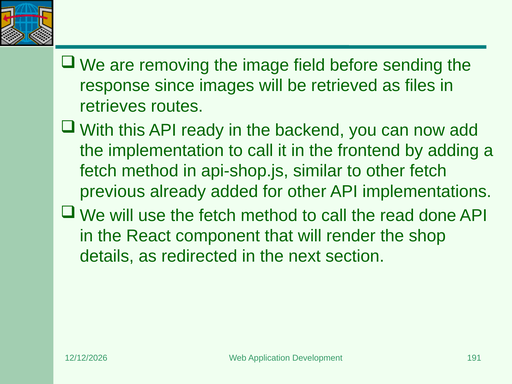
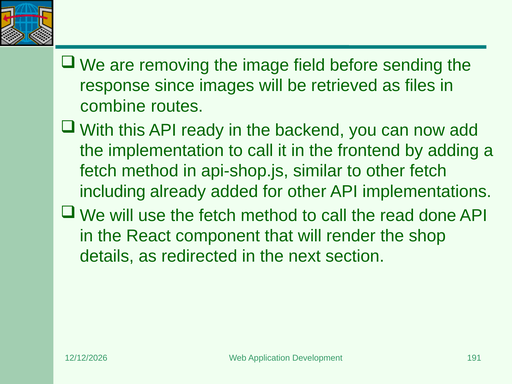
retrieves: retrieves -> combine
previous: previous -> including
